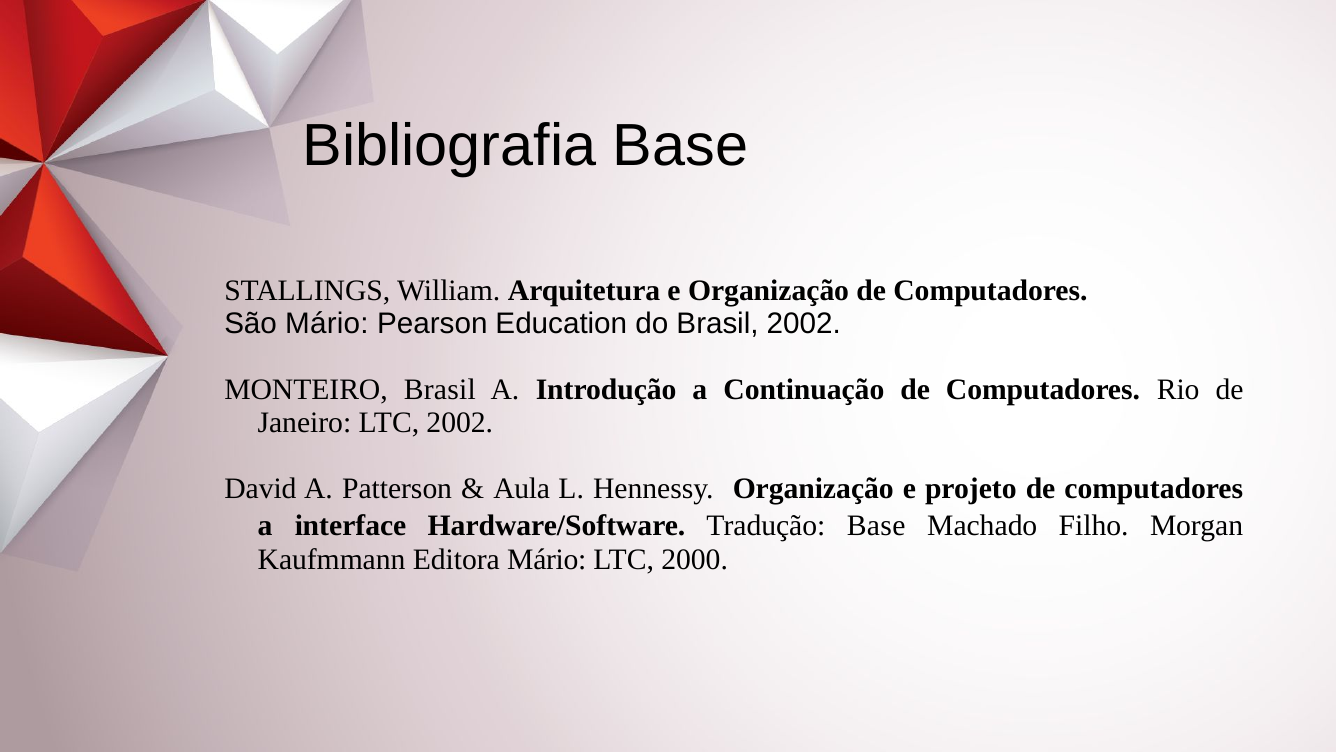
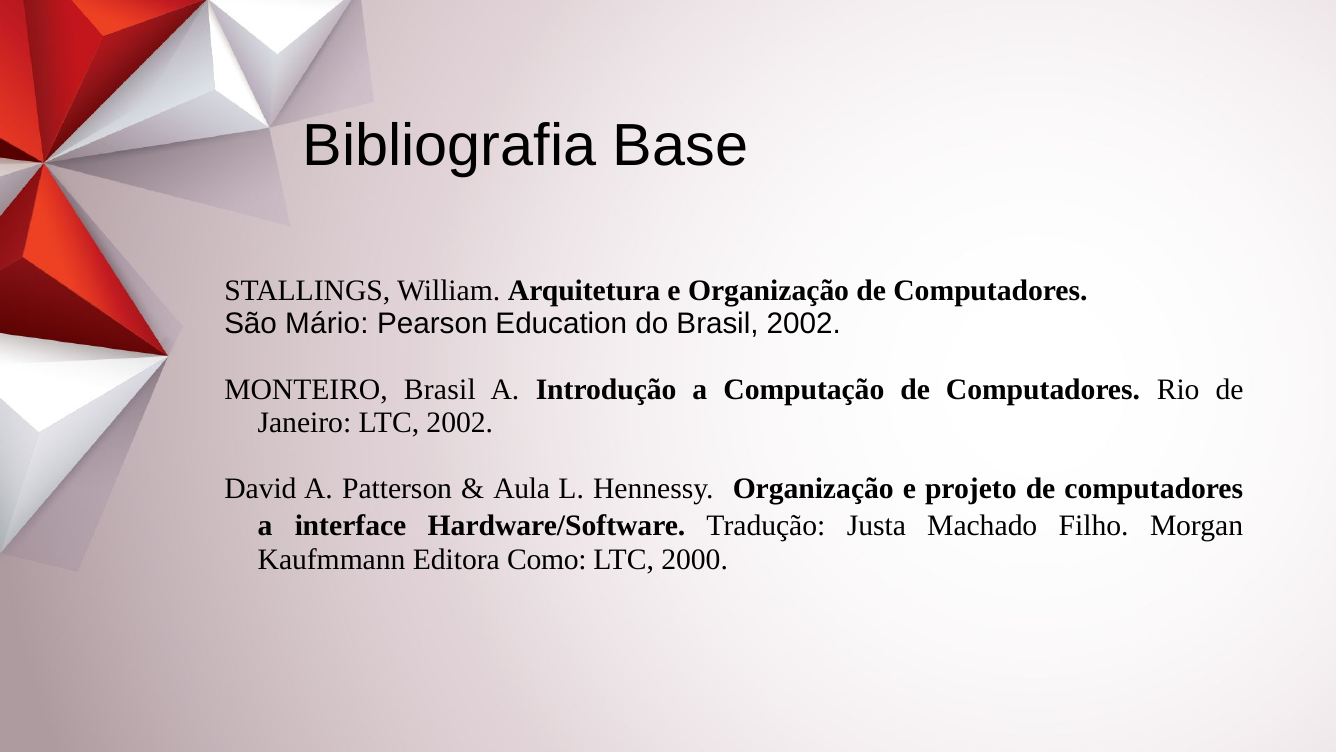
Continuação: Continuação -> Computação
Tradução Base: Base -> Justa
Editora Mário: Mário -> Como
